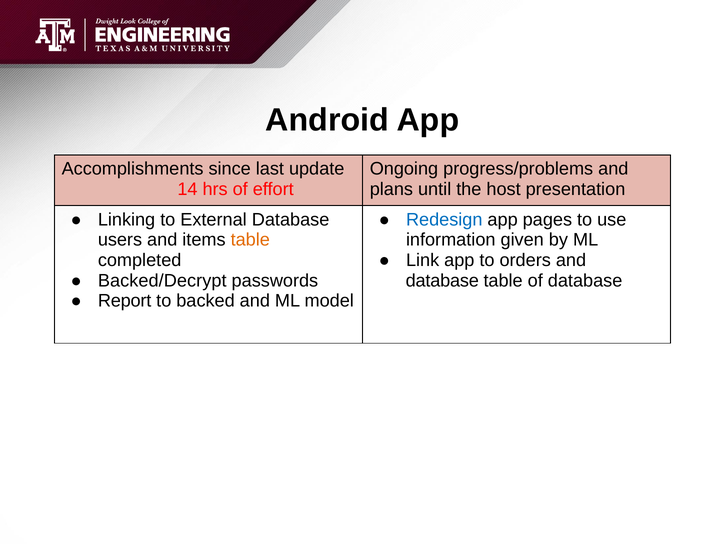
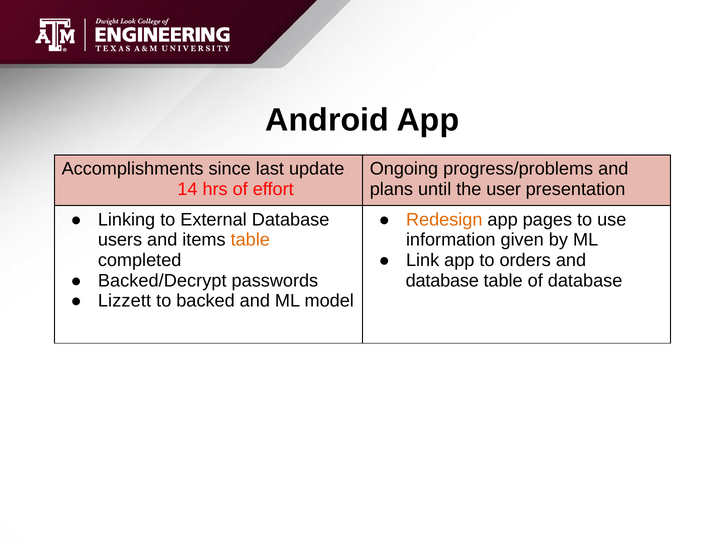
host: host -> user
Redesign colour: blue -> orange
Report: Report -> Lizzett
